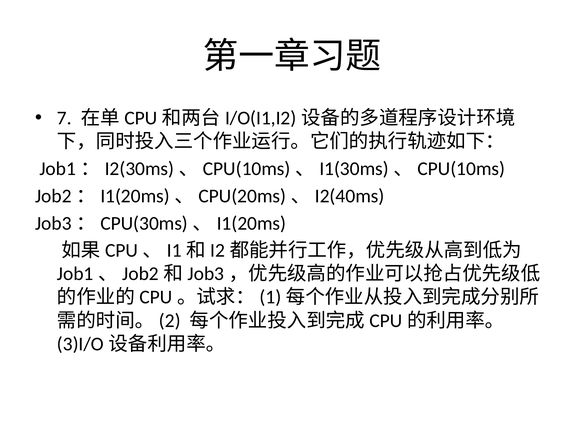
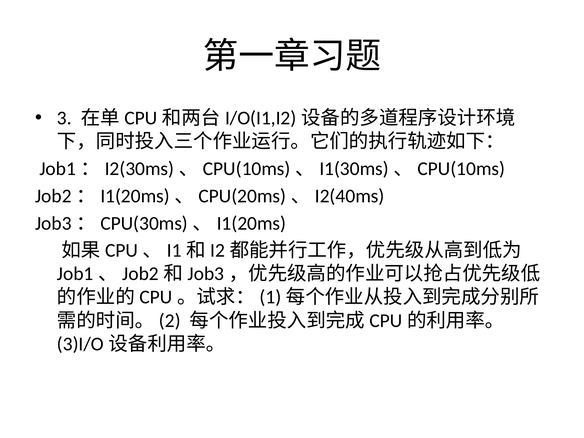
7: 7 -> 3
